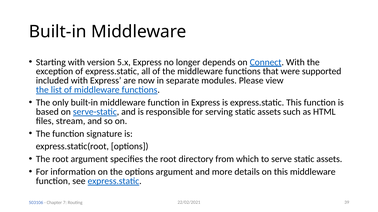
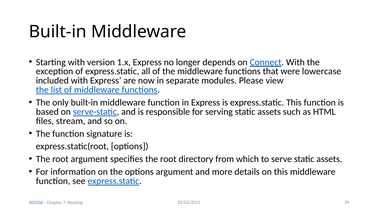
5.x: 5.x -> 1.x
supported: supported -> lowercase
